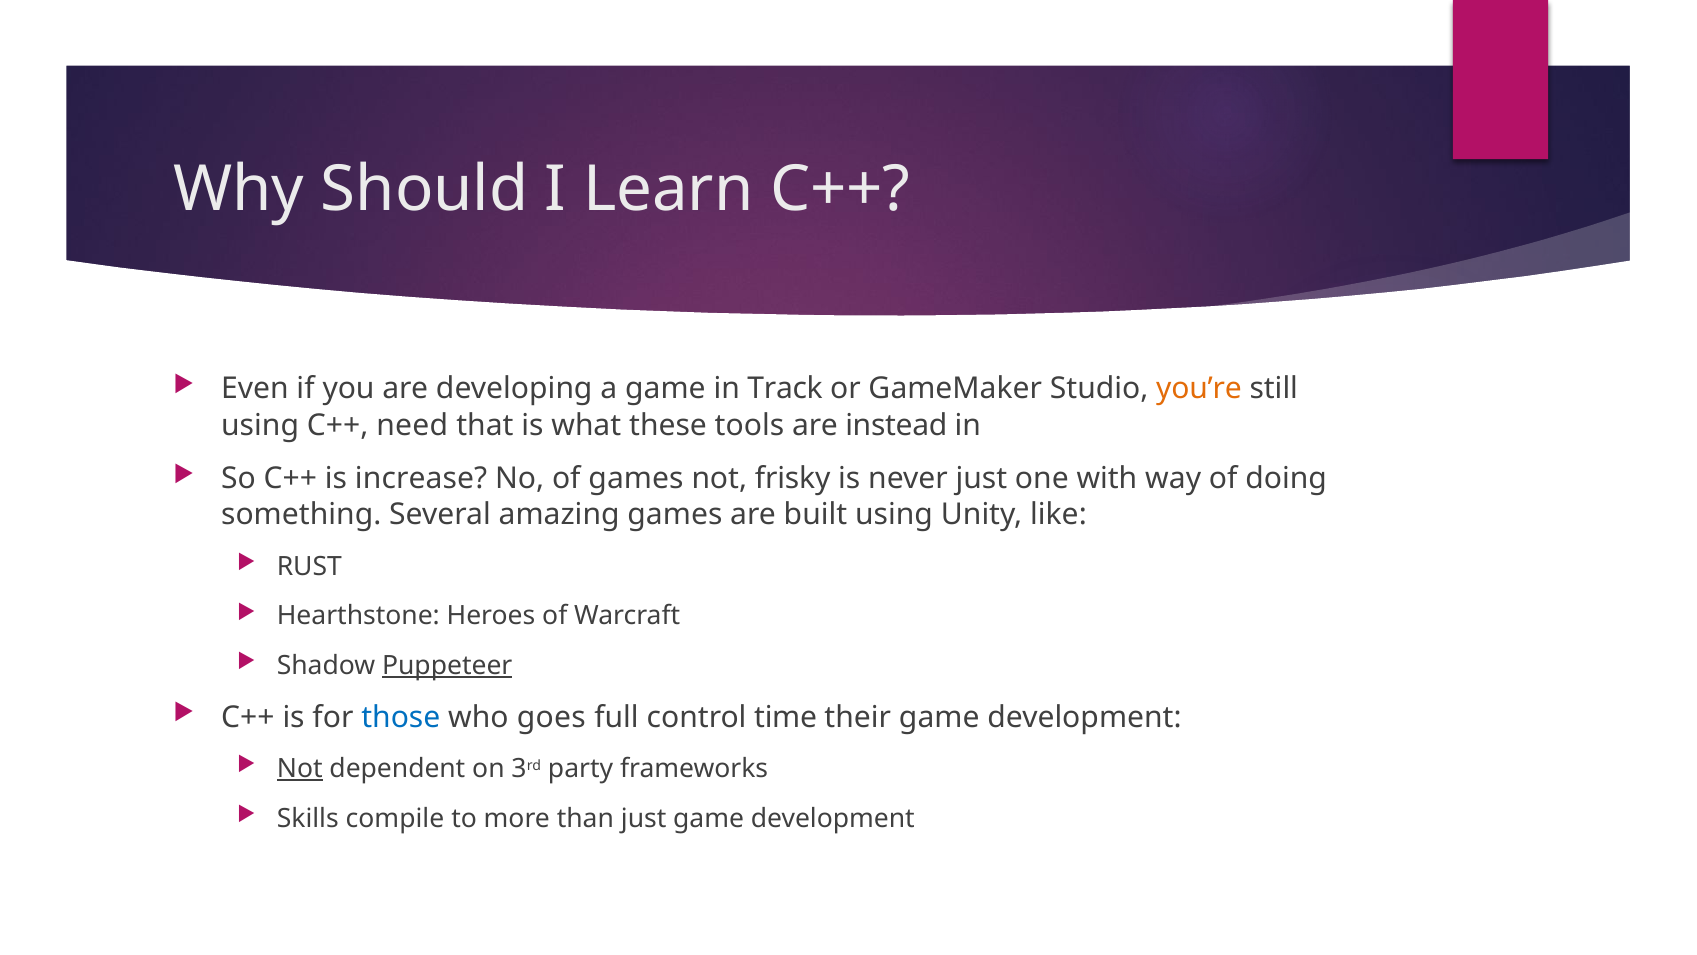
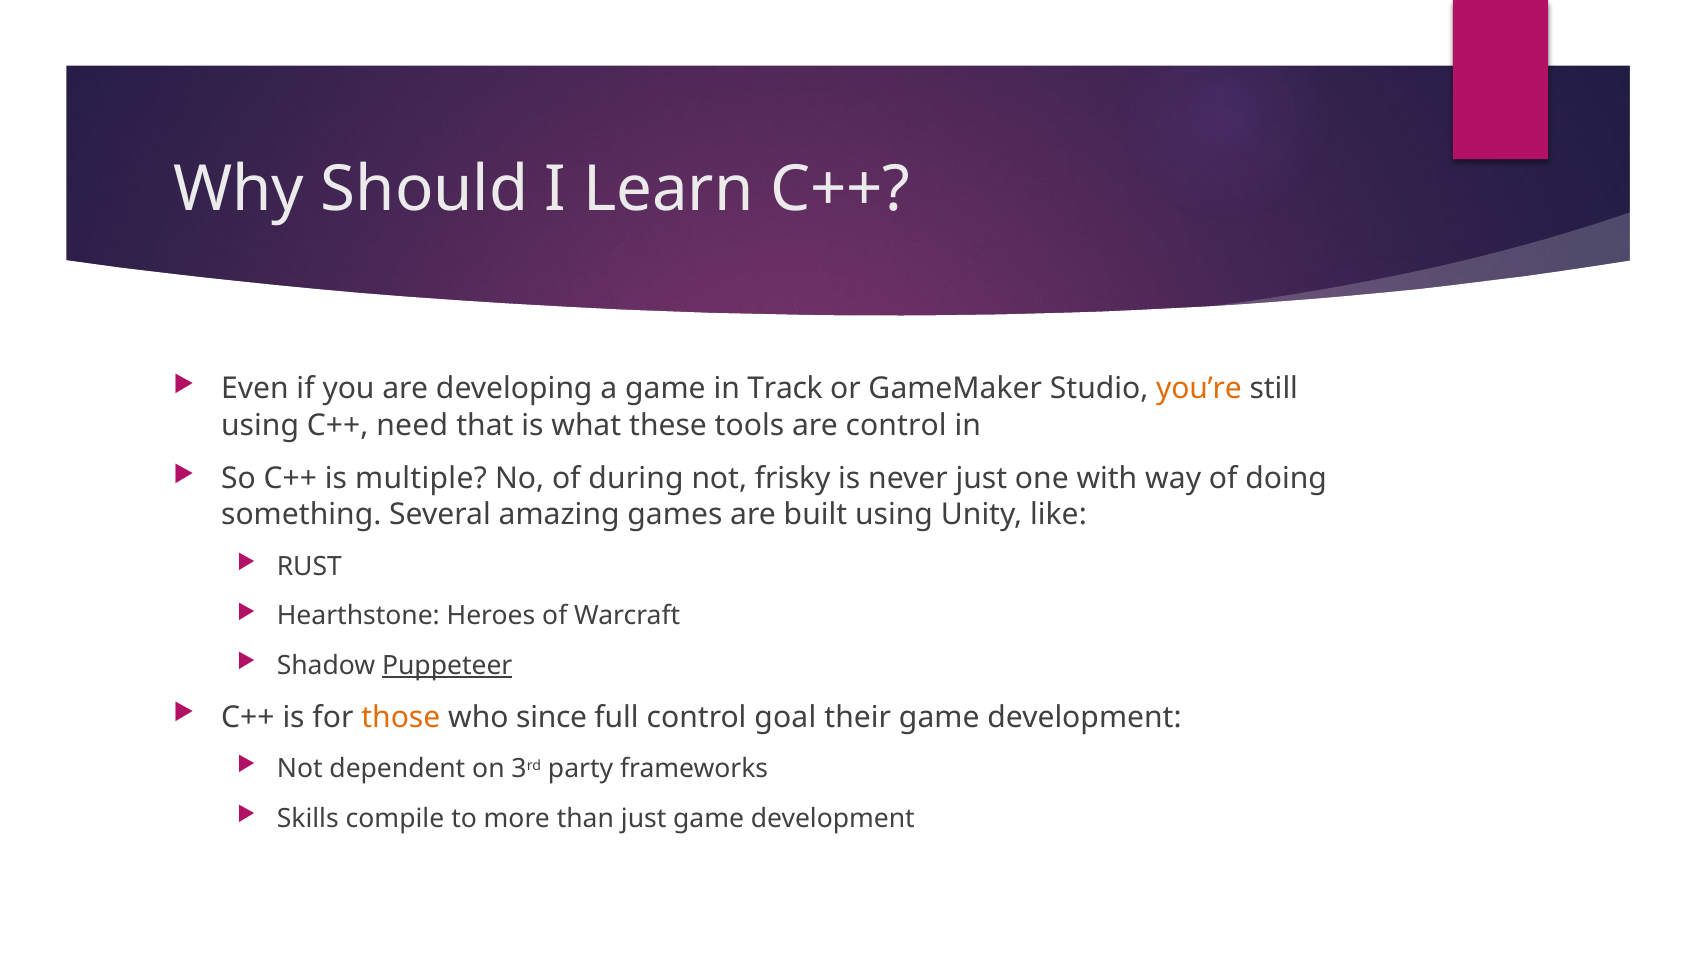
are instead: instead -> control
increase: increase -> multiple
of games: games -> during
those colour: blue -> orange
goes: goes -> since
time: time -> goal
Not at (300, 768) underline: present -> none
